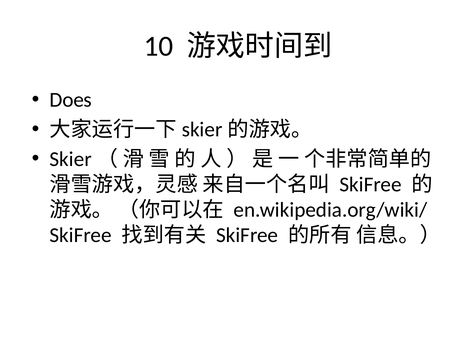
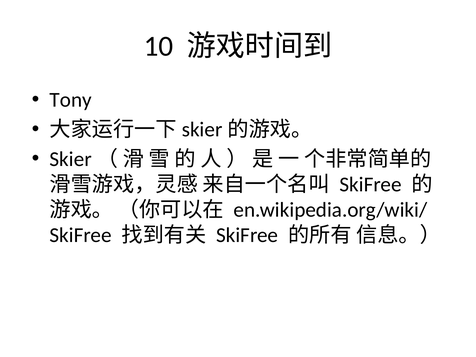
Does: Does -> Tony
